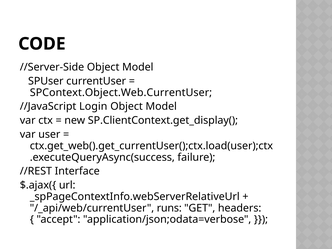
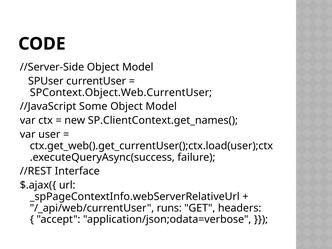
Login: Login -> Some
SP.ClientContext.get_display(: SP.ClientContext.get_display( -> SP.ClientContext.get_names(
